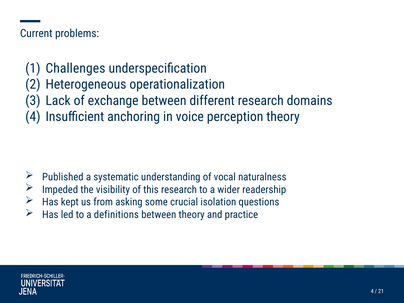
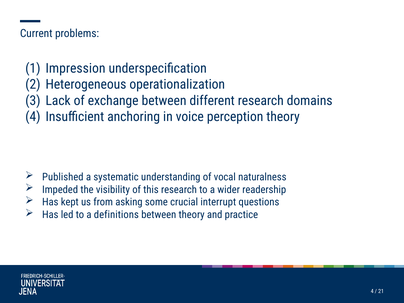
Challenges: Challenges -> Impression
isolation: isolation -> interrupt
